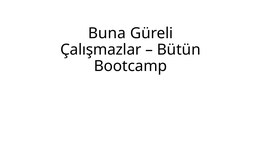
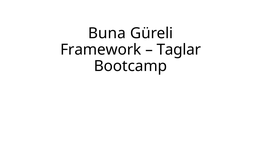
Çalışmazlar: Çalışmazlar -> Framework
Bütün: Bütün -> Taglar
